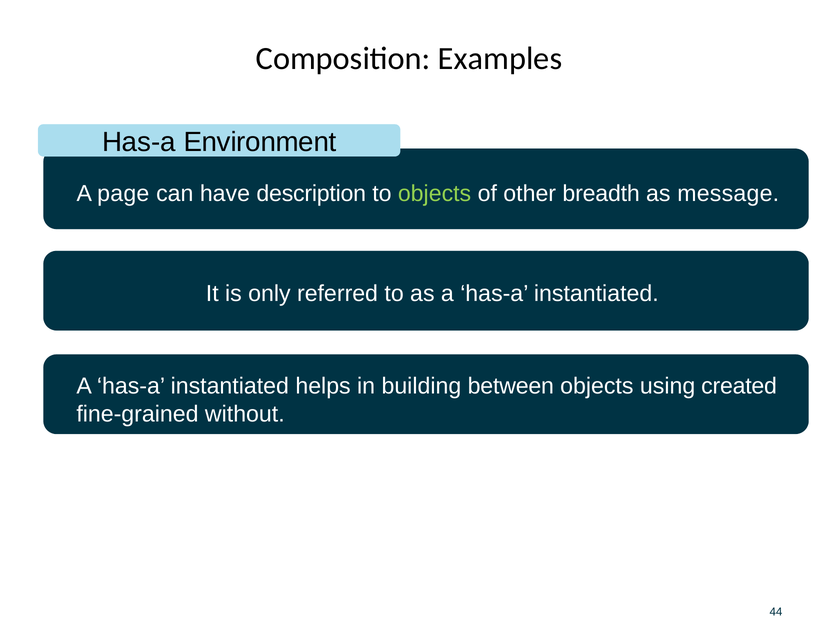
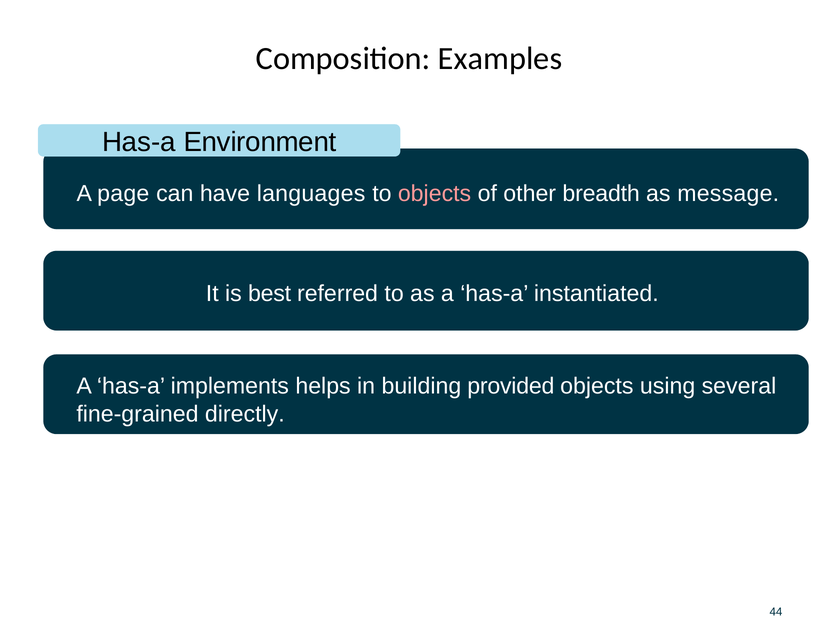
description: description -> languages
objects at (435, 194) colour: light green -> pink
only: only -> best
instantiated at (230, 386): instantiated -> implements
between: between -> provided
created: created -> several
without: without -> directly
